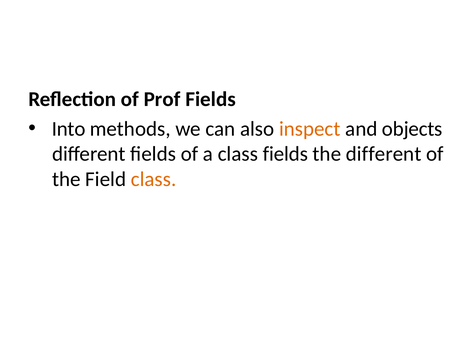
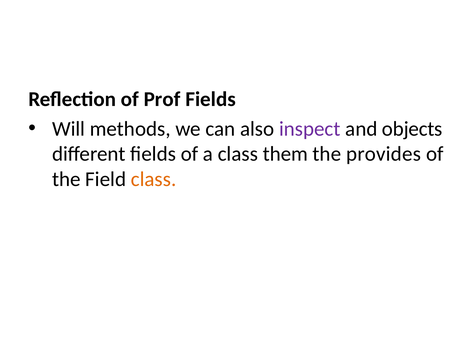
Into: Into -> Will
inspect colour: orange -> purple
class fields: fields -> them
the different: different -> provides
